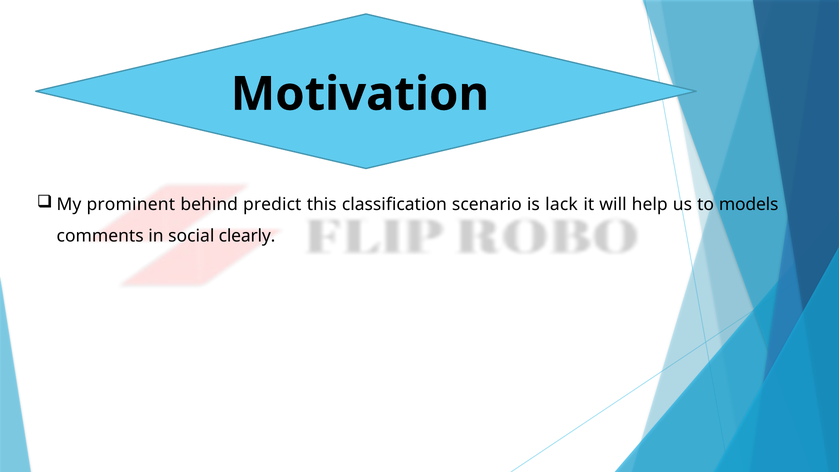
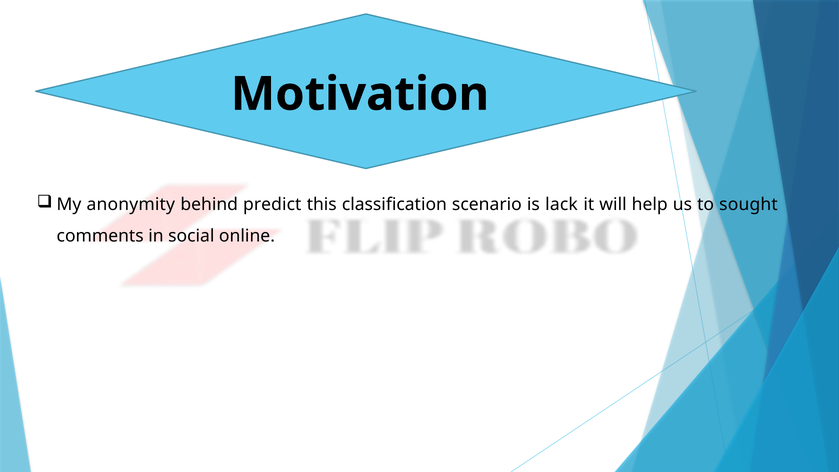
prominent: prominent -> anonymity
models: models -> sought
clearly: clearly -> online
